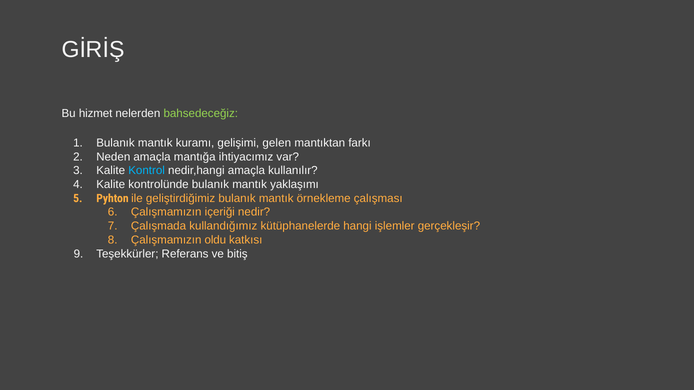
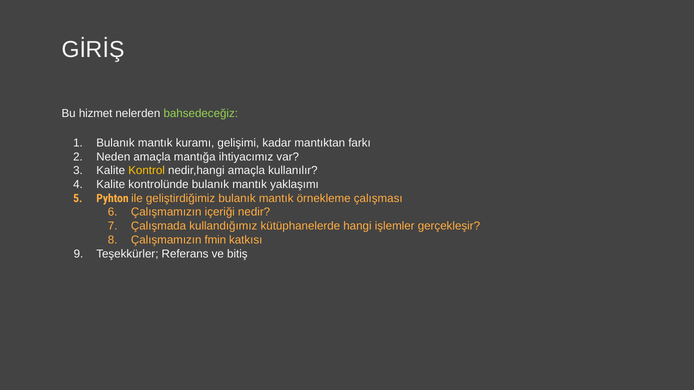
gelen: gelen -> kadar
Kontrol colour: light blue -> yellow
oldu: oldu -> fmin
